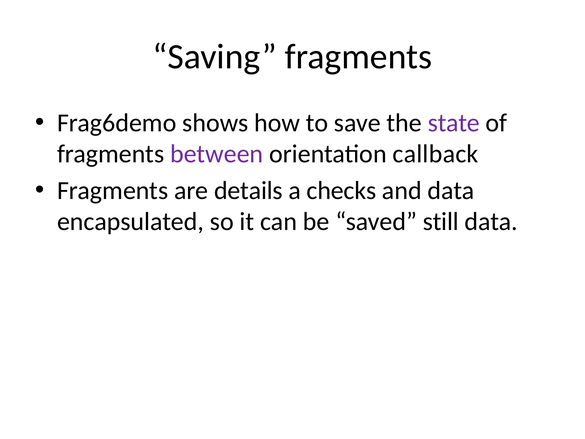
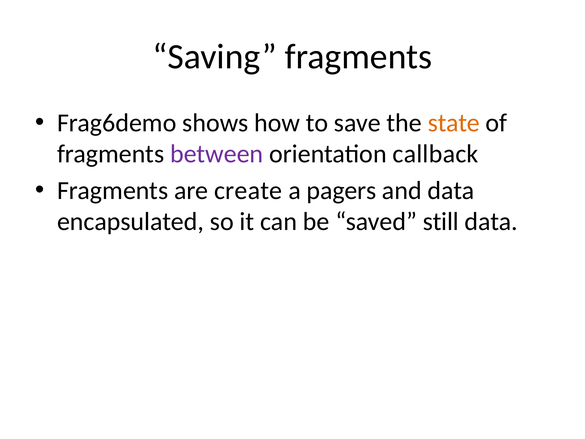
state colour: purple -> orange
details: details -> create
checks: checks -> pagers
